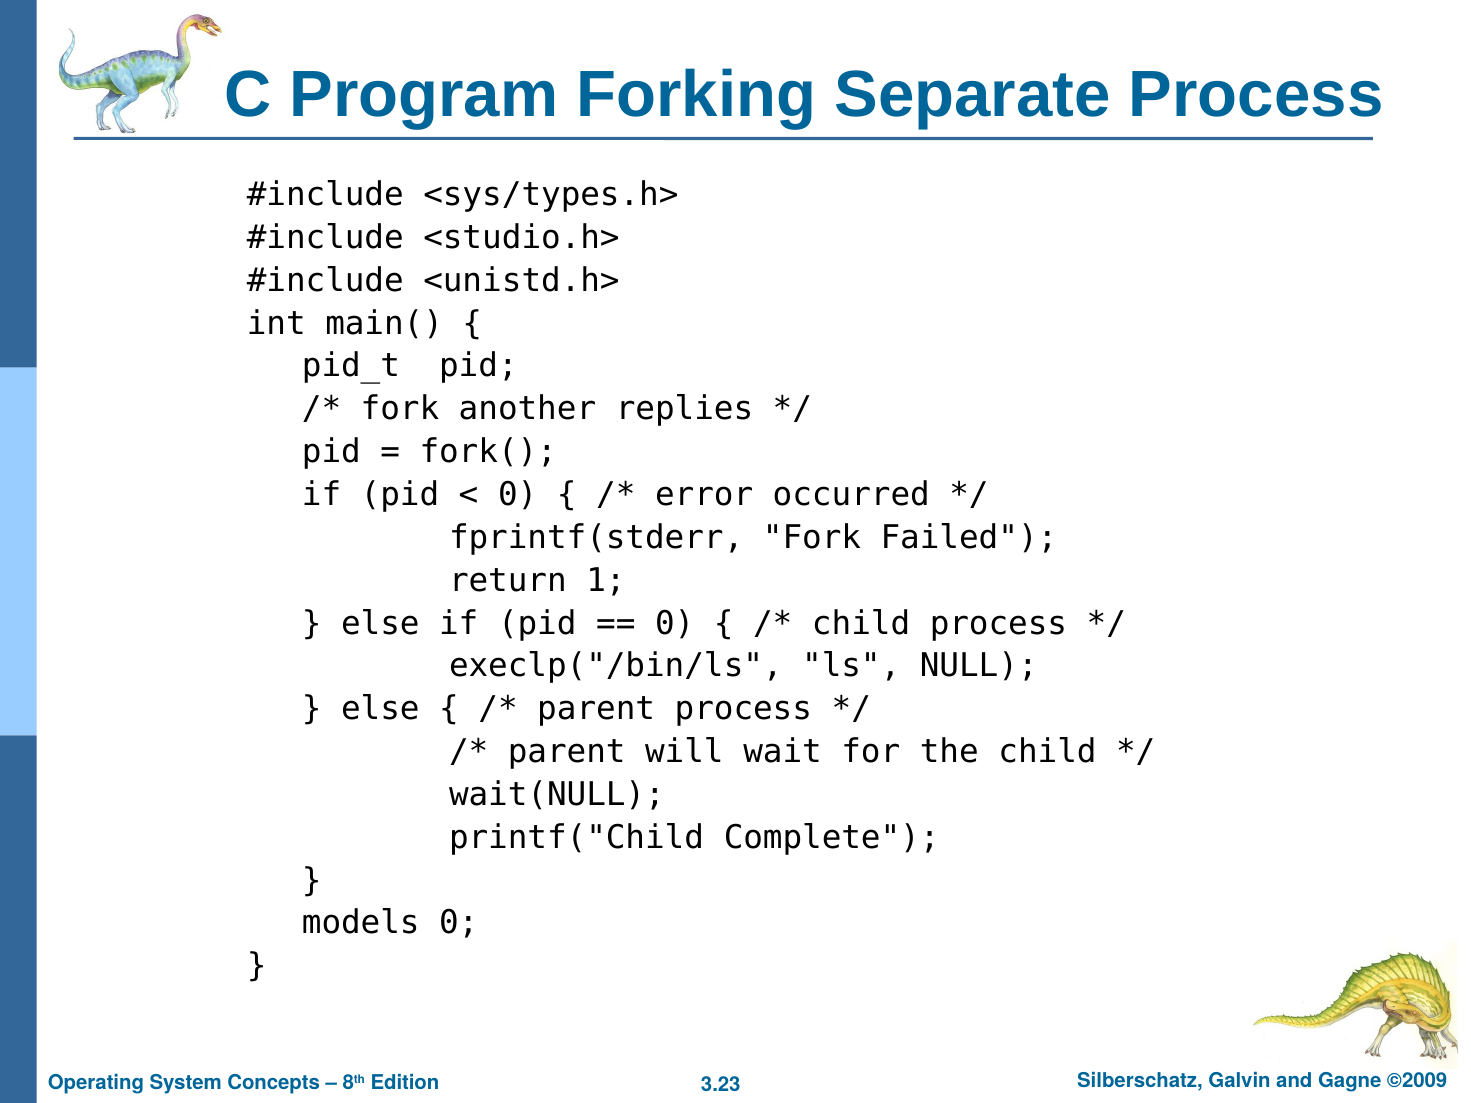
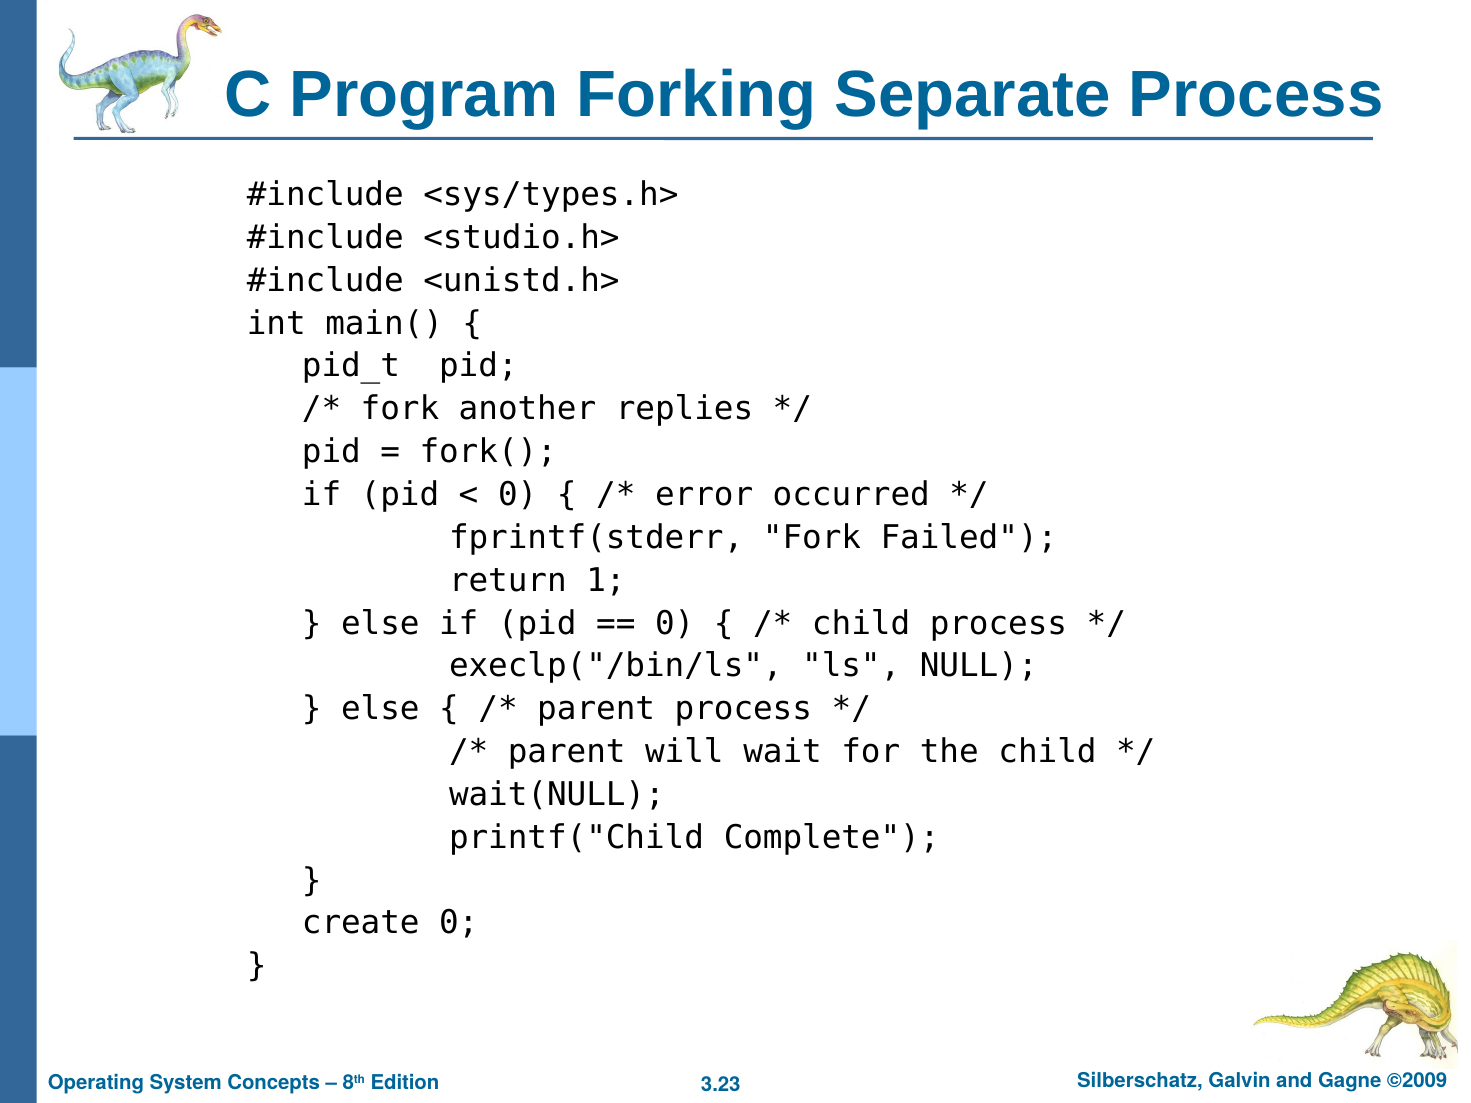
models: models -> create
